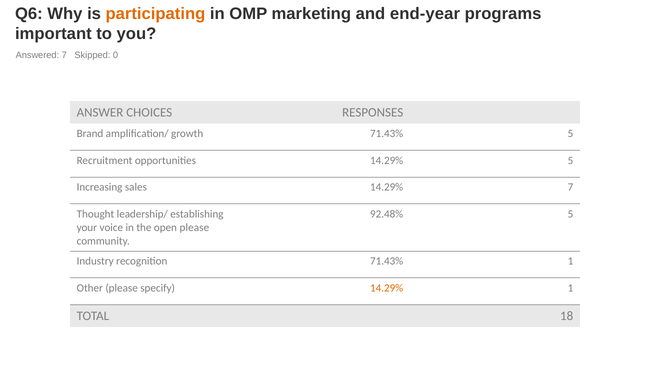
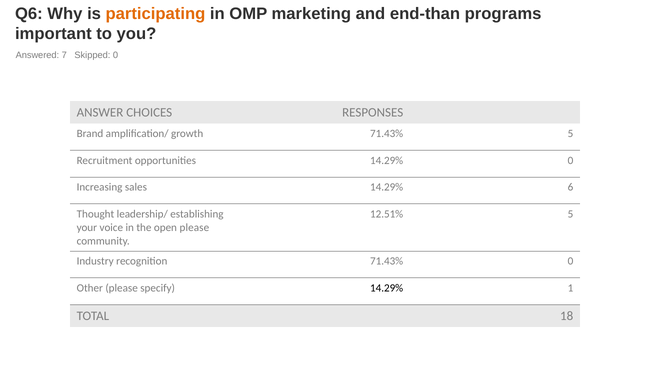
end-year: end-year -> end-than
14.29% 5: 5 -> 0
14.29% 7: 7 -> 6
92.48%: 92.48% -> 12.51%
71.43% 1: 1 -> 0
14.29% at (387, 288) colour: orange -> black
